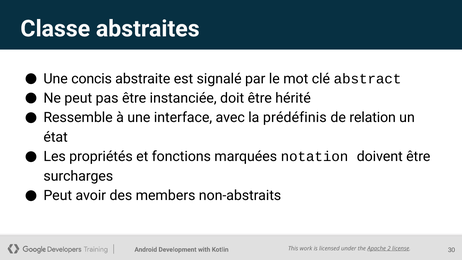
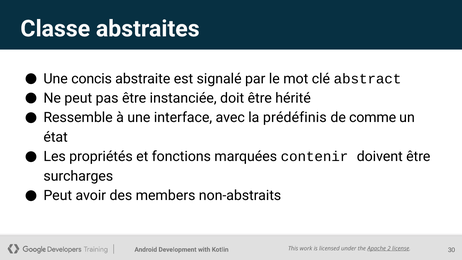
relation: relation -> comme
notation: notation -> contenir
